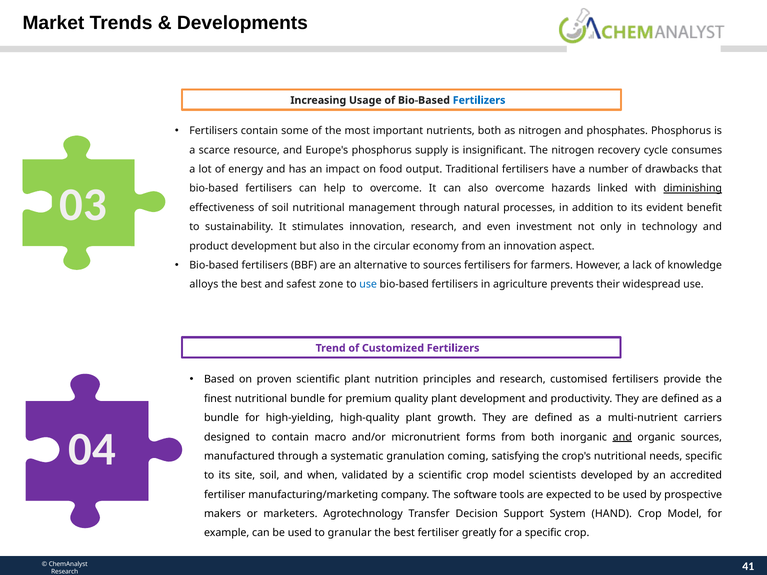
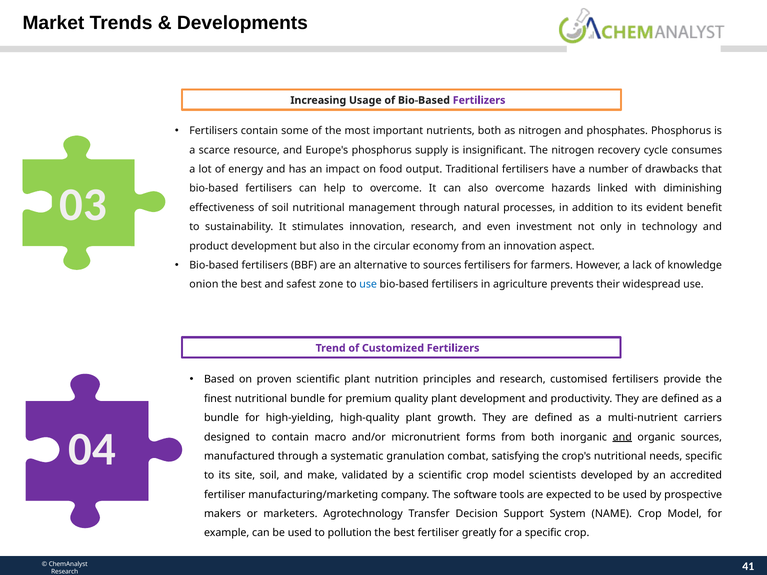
Fertilizers at (479, 100) colour: blue -> purple
diminishing underline: present -> none
alloys: alloys -> onion
coming: coming -> combat
when: when -> make
HAND: HAND -> NAME
granular: granular -> pollution
